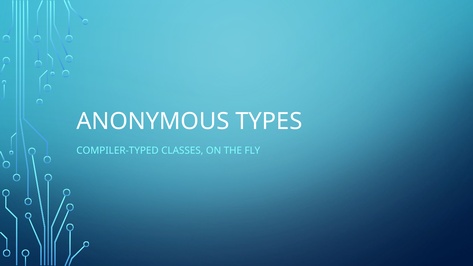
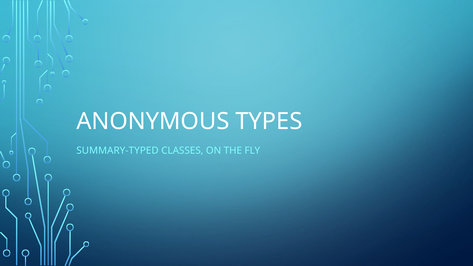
COMPILER-TYPED: COMPILER-TYPED -> SUMMARY-TYPED
